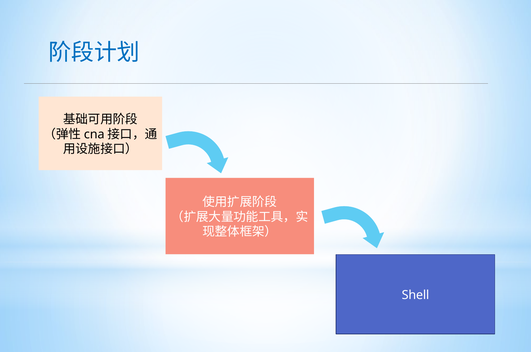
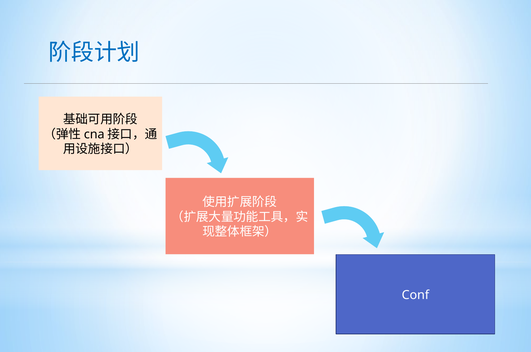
Shell: Shell -> Conf
